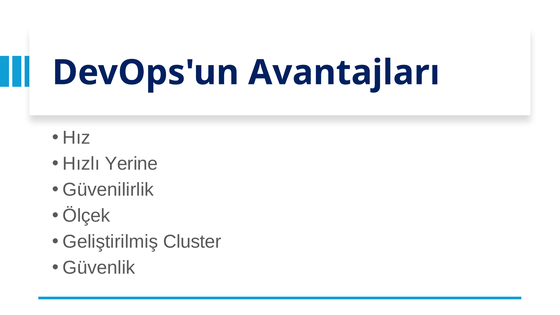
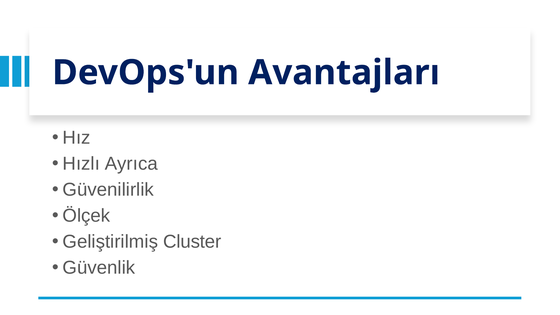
Yerine: Yerine -> Ayrıca
